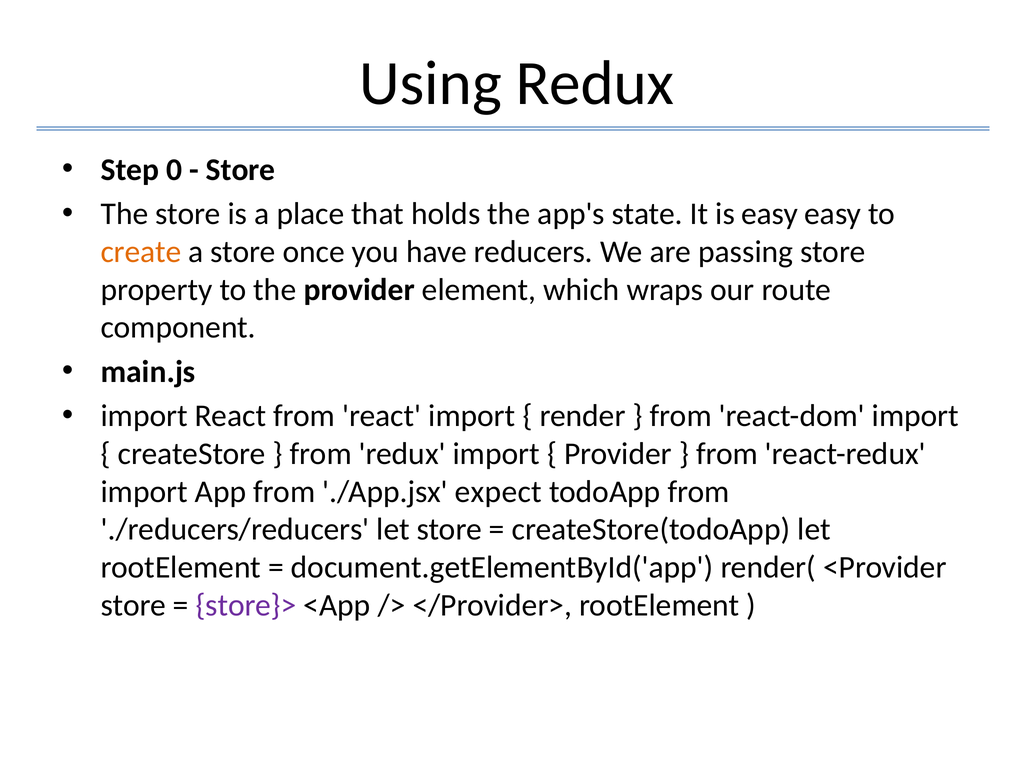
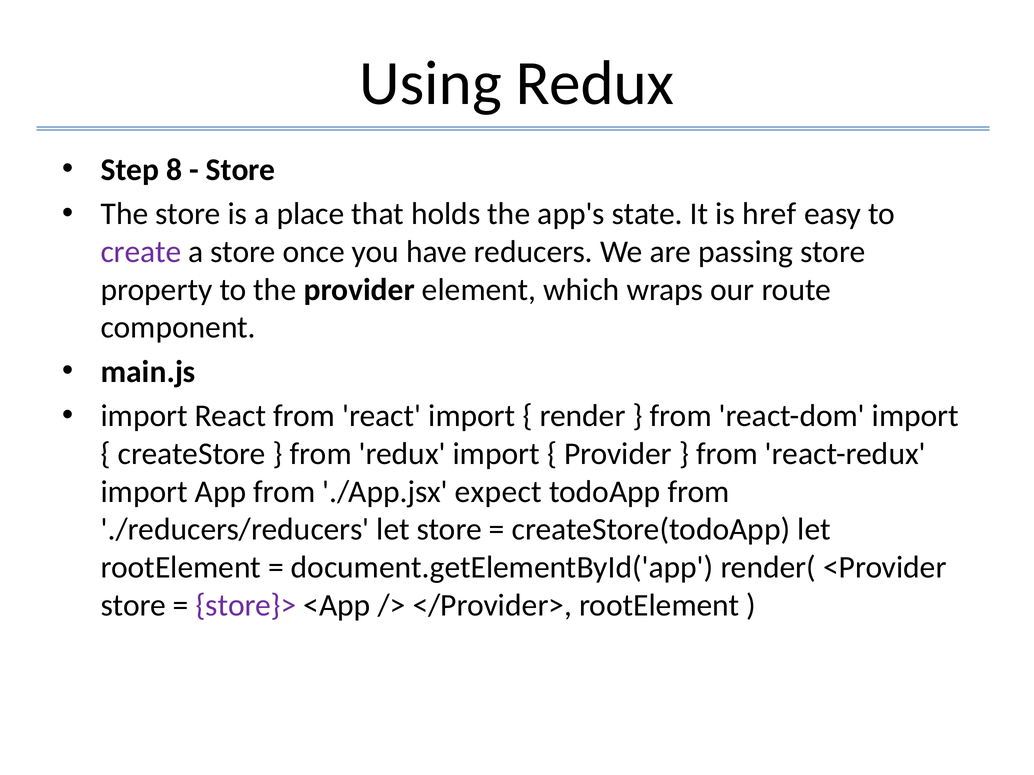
0: 0 -> 8
is easy: easy -> href
create colour: orange -> purple
